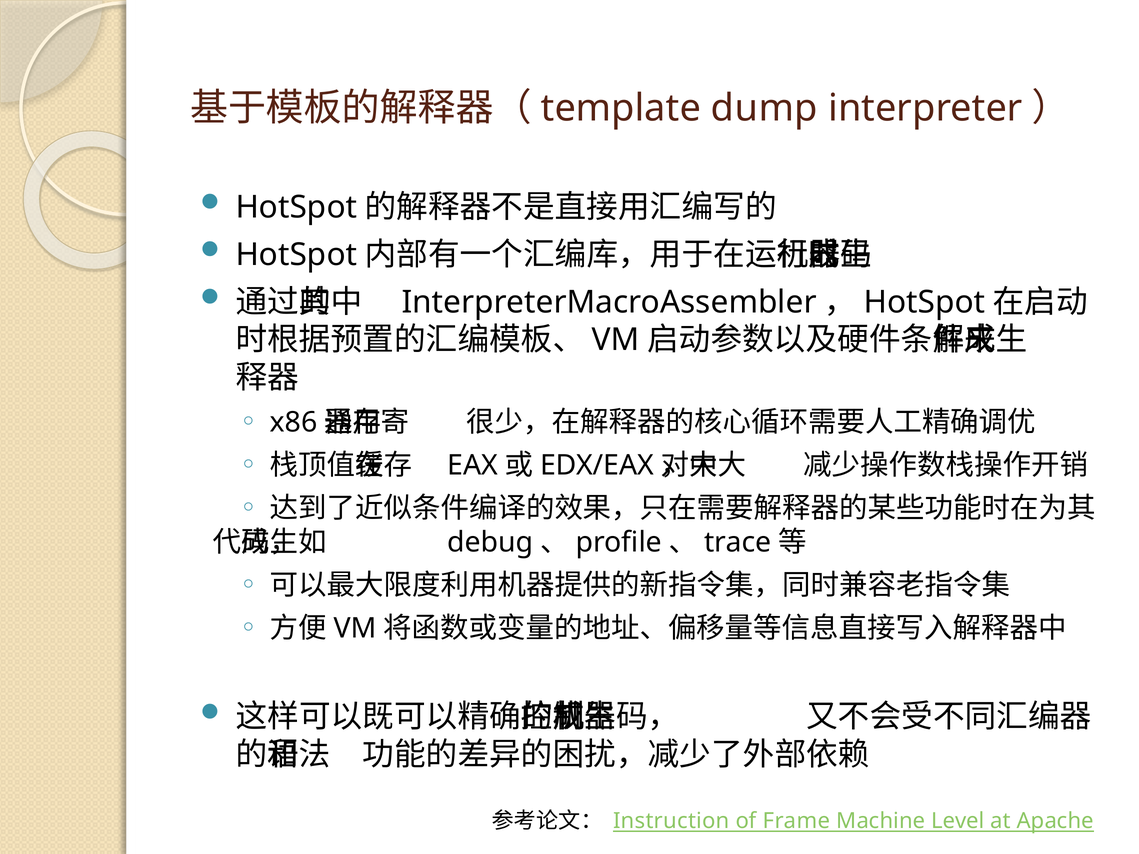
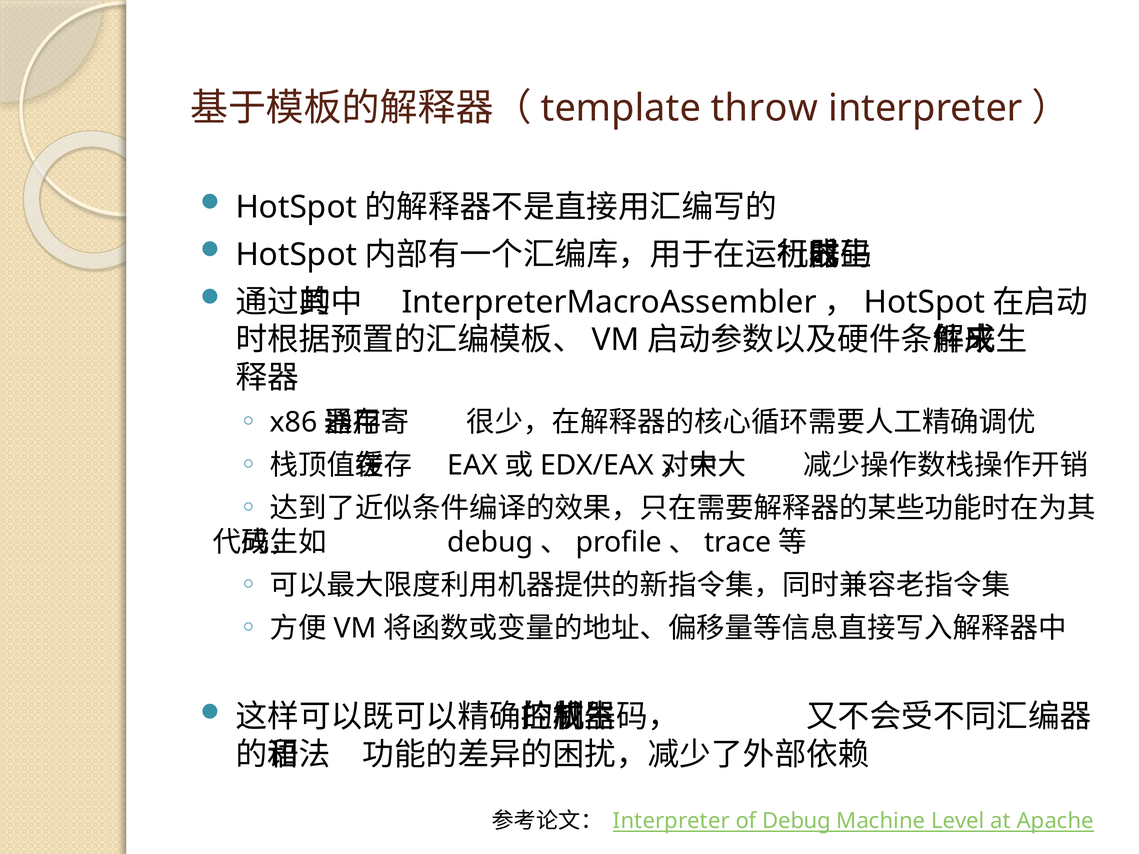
dump: dump -> throw
Instruction at (671, 821): Instruction -> Interpreter
Frame: Frame -> Debug
